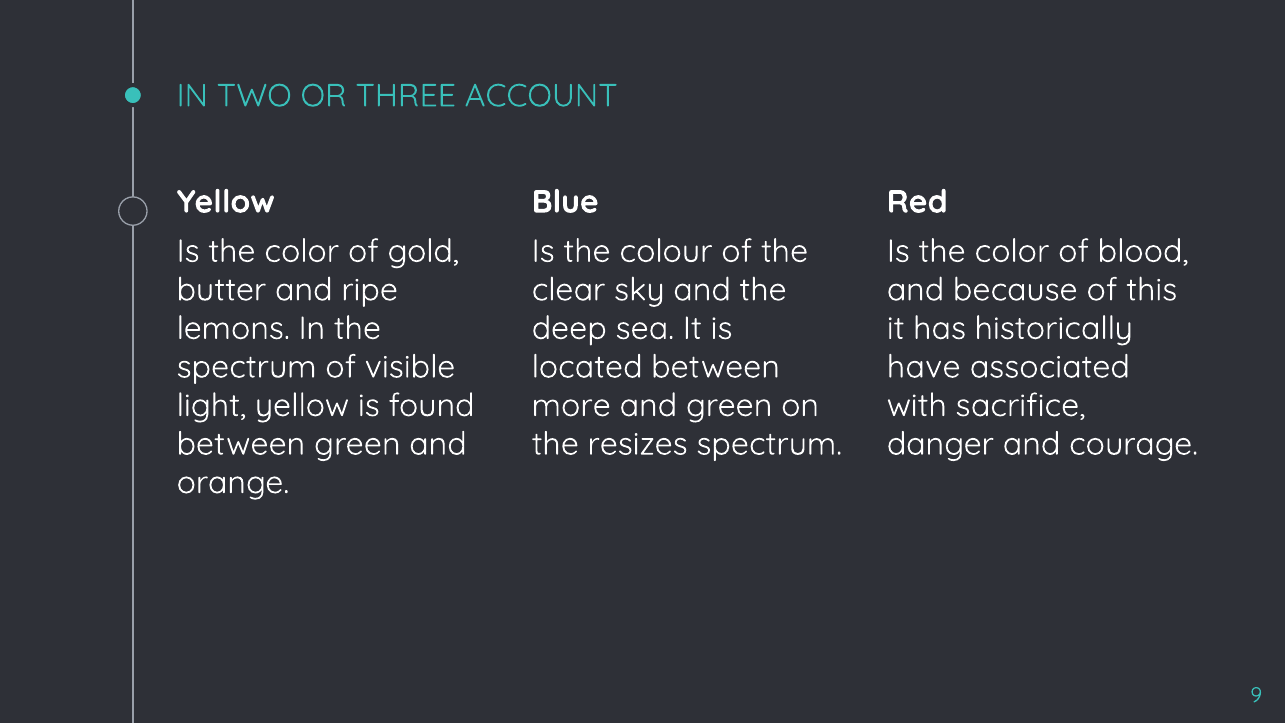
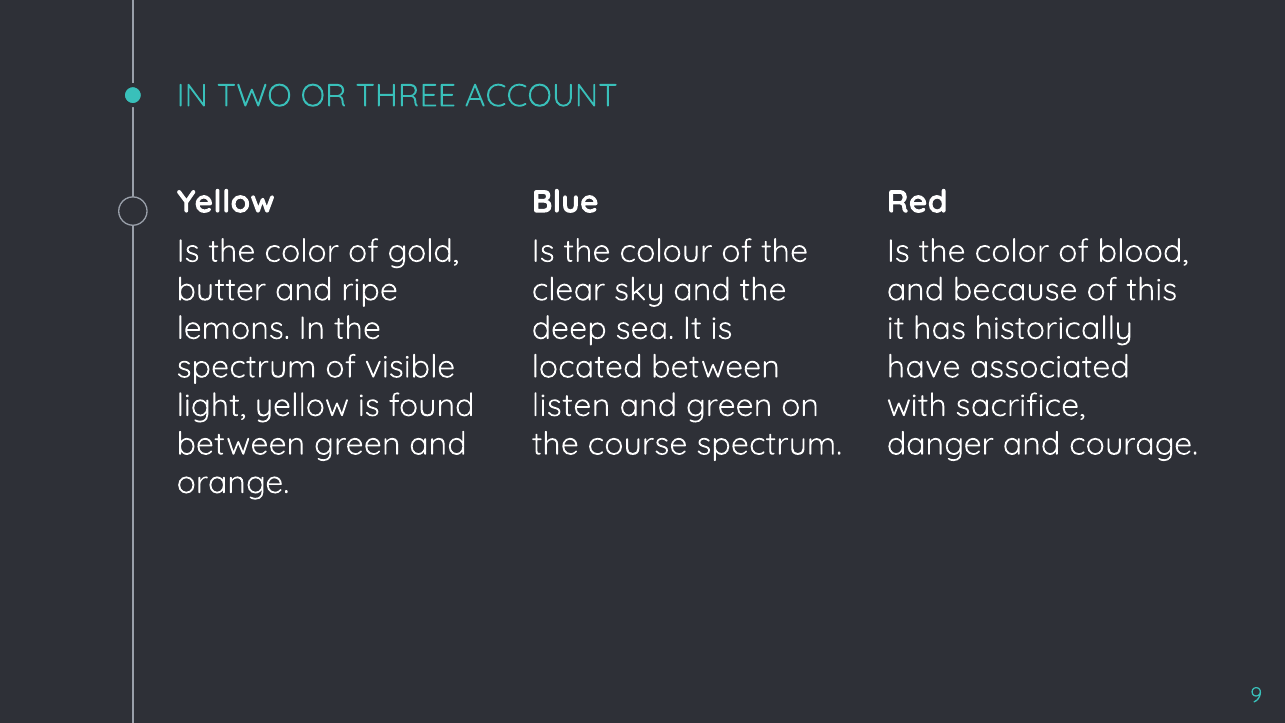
more: more -> listen
resizes: resizes -> course
